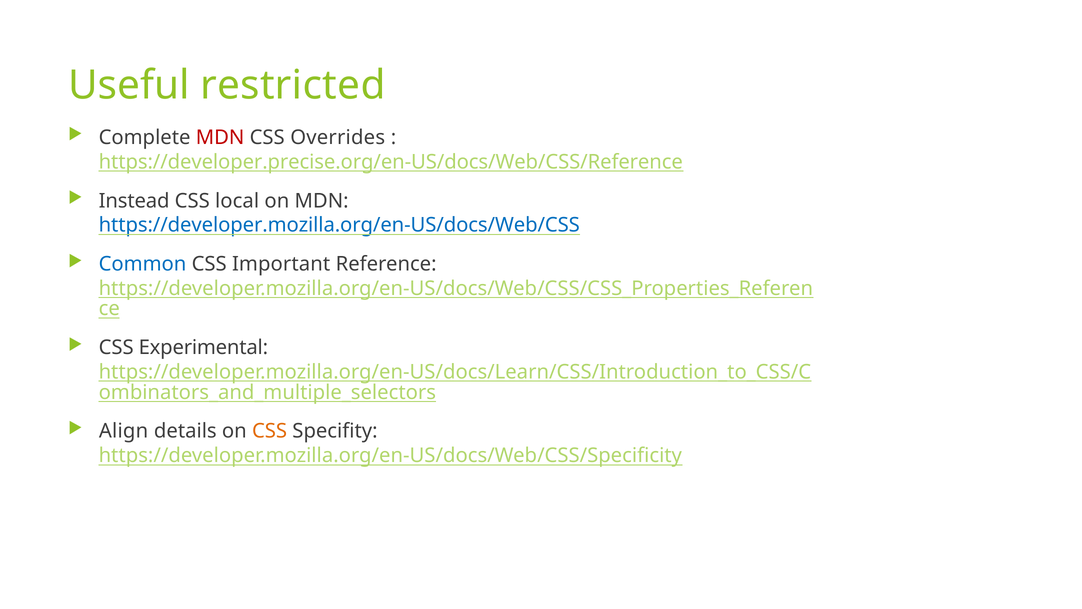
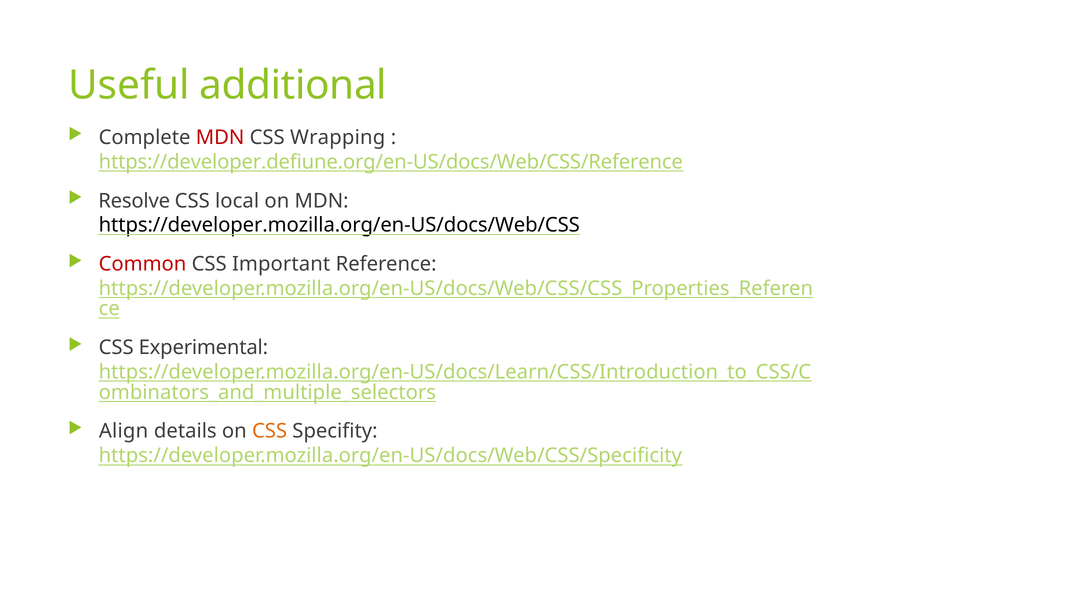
restricted: restricted -> additional
Overrides: Overrides -> Wrapping
https://developer.precise.org/en-US/docs/Web/CSS/Reference: https://developer.precise.org/en-US/docs/Web/CSS/Reference -> https://developer.defiune.org/en-US/docs/Web/CSS/Reference
Instead: Instead -> Resolve
https://developer.mozilla.org/en-US/docs/Web/CSS colour: blue -> black
Common colour: blue -> red
